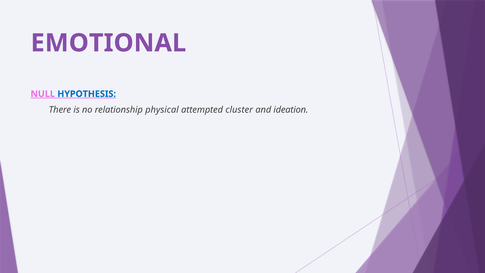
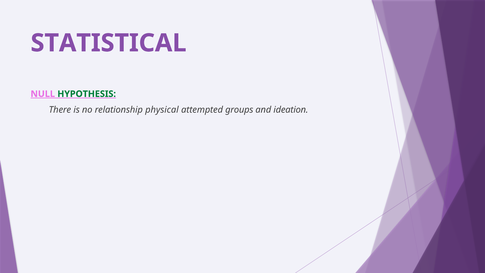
EMOTIONAL: EMOTIONAL -> STATISTICAL
HYPOTHESIS colour: blue -> green
cluster: cluster -> groups
